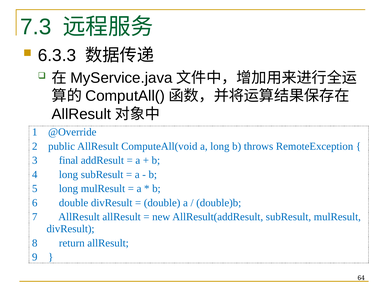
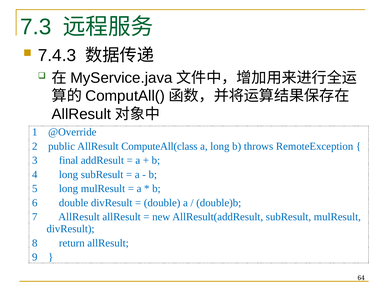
6.3.3: 6.3.3 -> 7.4.3
ComputeAll(void: ComputeAll(void -> ComputeAll(class
